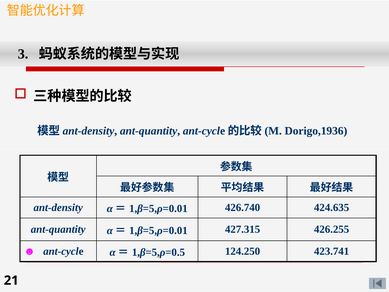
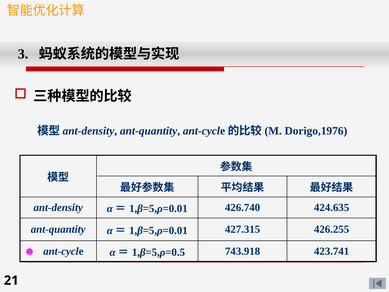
Dorigo,1936: Dorigo,1936 -> Dorigo,1976
124.250: 124.250 -> 743.918
